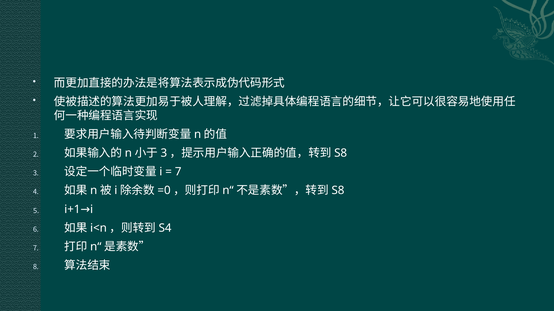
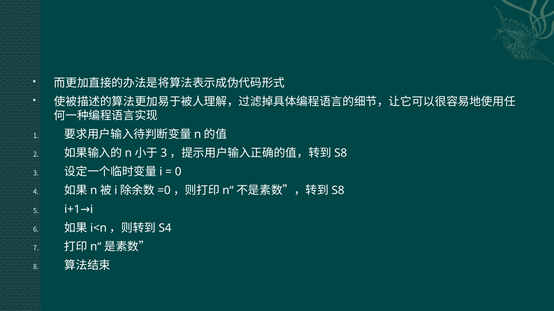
7 at (178, 172): 7 -> 0
